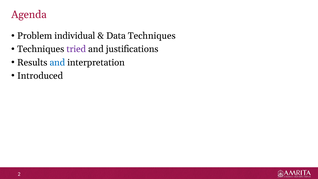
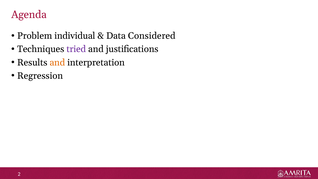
Data Techniques: Techniques -> Considered
and at (57, 62) colour: blue -> orange
Introduced: Introduced -> Regression
